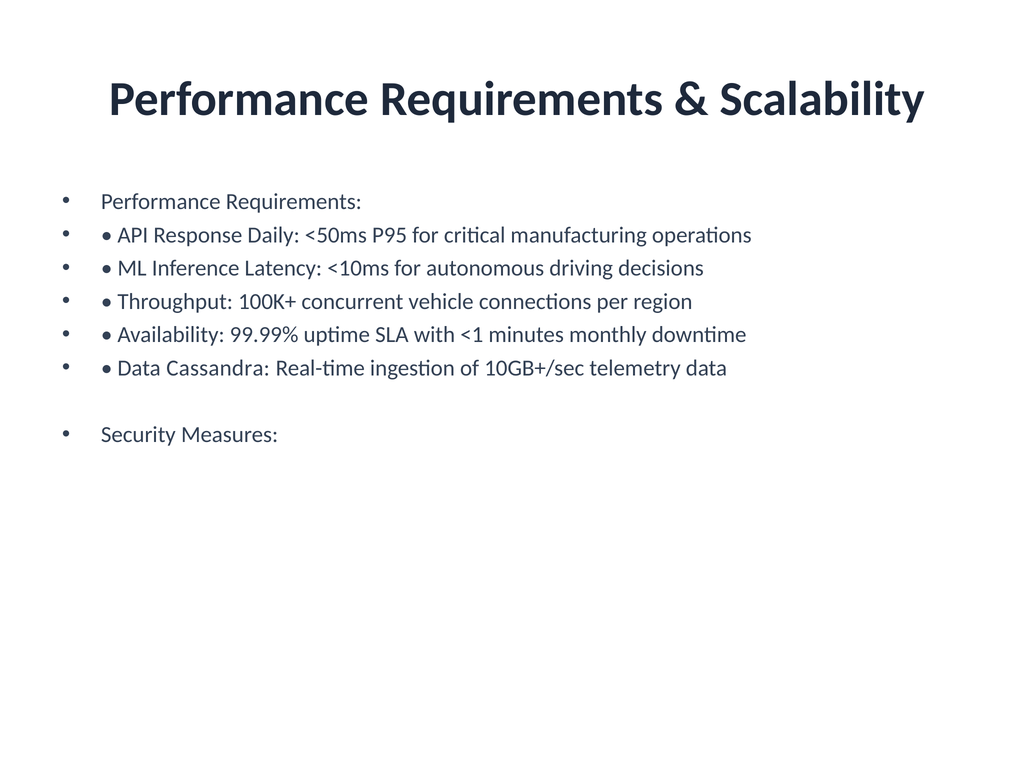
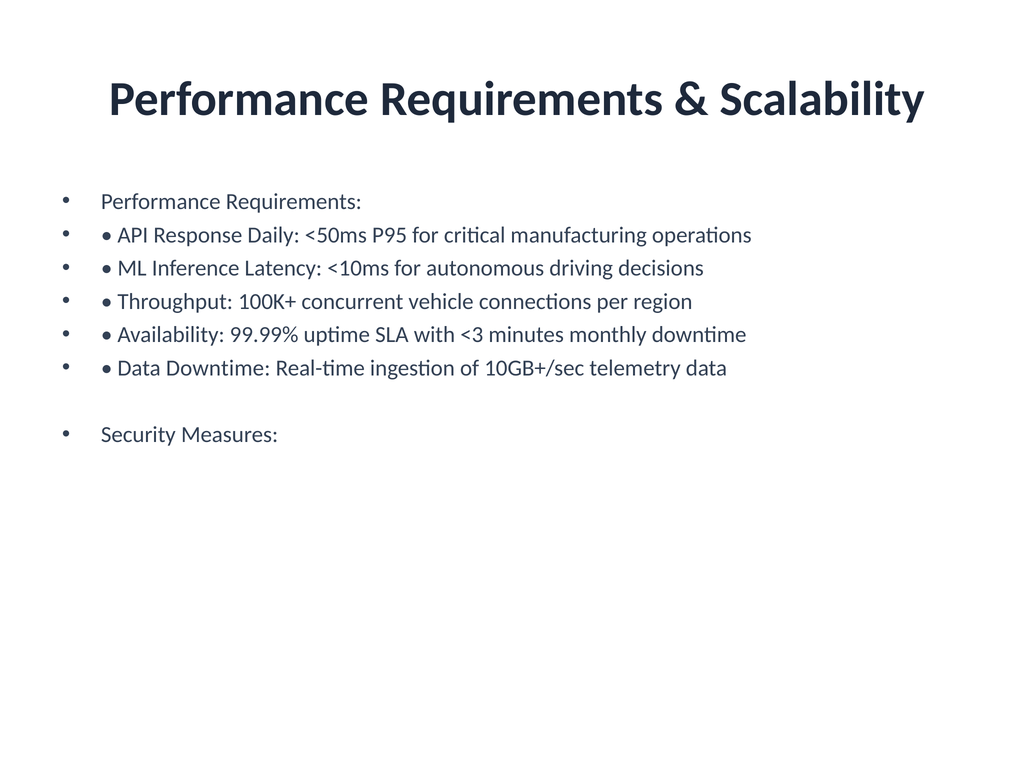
<1: <1 -> <3
Data Cassandra: Cassandra -> Downtime
